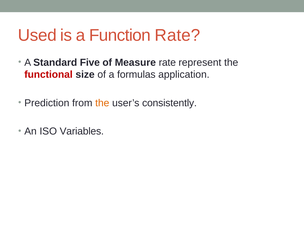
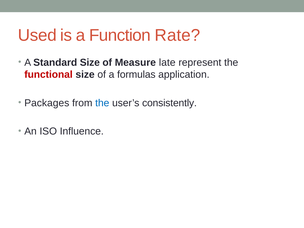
Standard Five: Five -> Size
Measure rate: rate -> late
Prediction: Prediction -> Packages
the at (102, 103) colour: orange -> blue
Variables: Variables -> Influence
